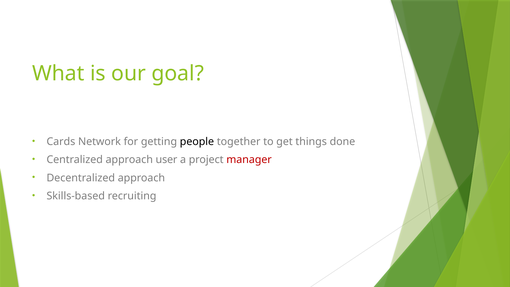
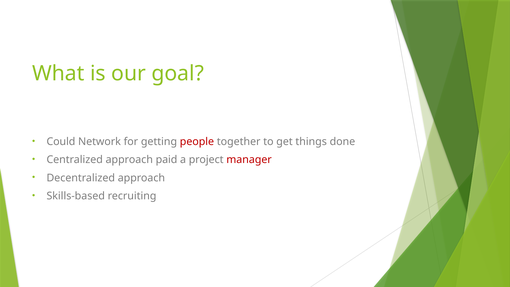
Cards: Cards -> Could
people colour: black -> red
user: user -> paid
